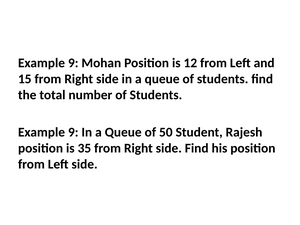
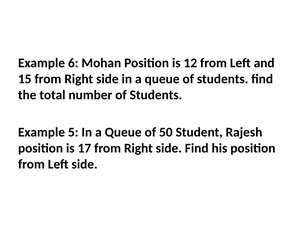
9 at (73, 63): 9 -> 6
9 at (73, 132): 9 -> 5
35: 35 -> 17
